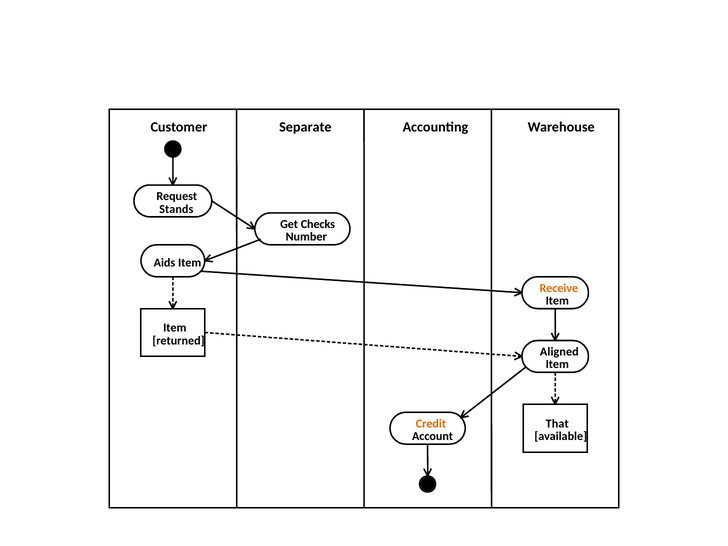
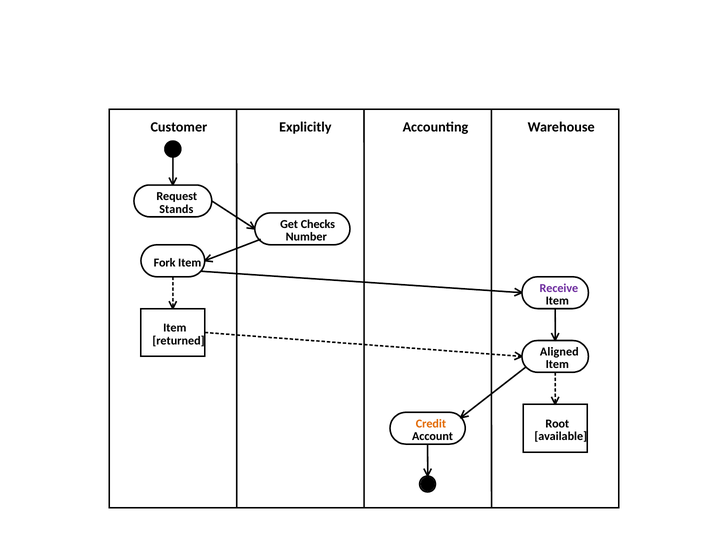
Separate: Separate -> Explicitly
Aids: Aids -> Fork
Receive colour: orange -> purple
That: That -> Root
